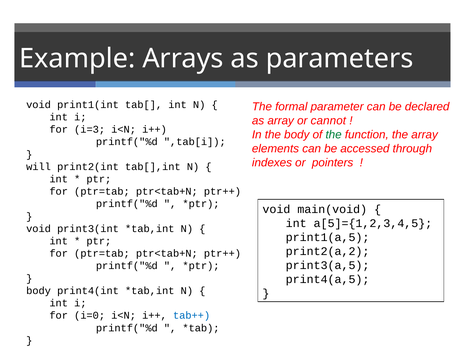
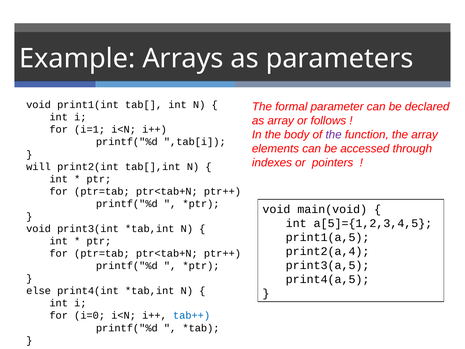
cannot: cannot -> follows
i=3: i=3 -> i=1
the at (334, 135) colour: green -> purple
print2(a,2: print2(a,2 -> print2(a,4
body at (39, 291): body -> else
